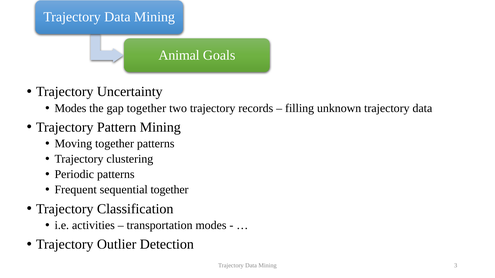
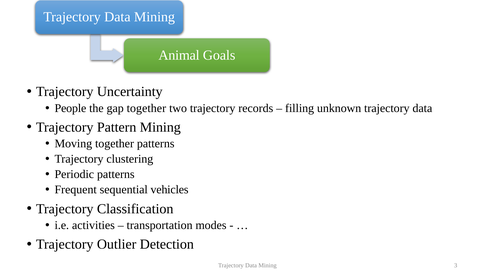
Modes at (70, 108): Modes -> People
sequential together: together -> vehicles
